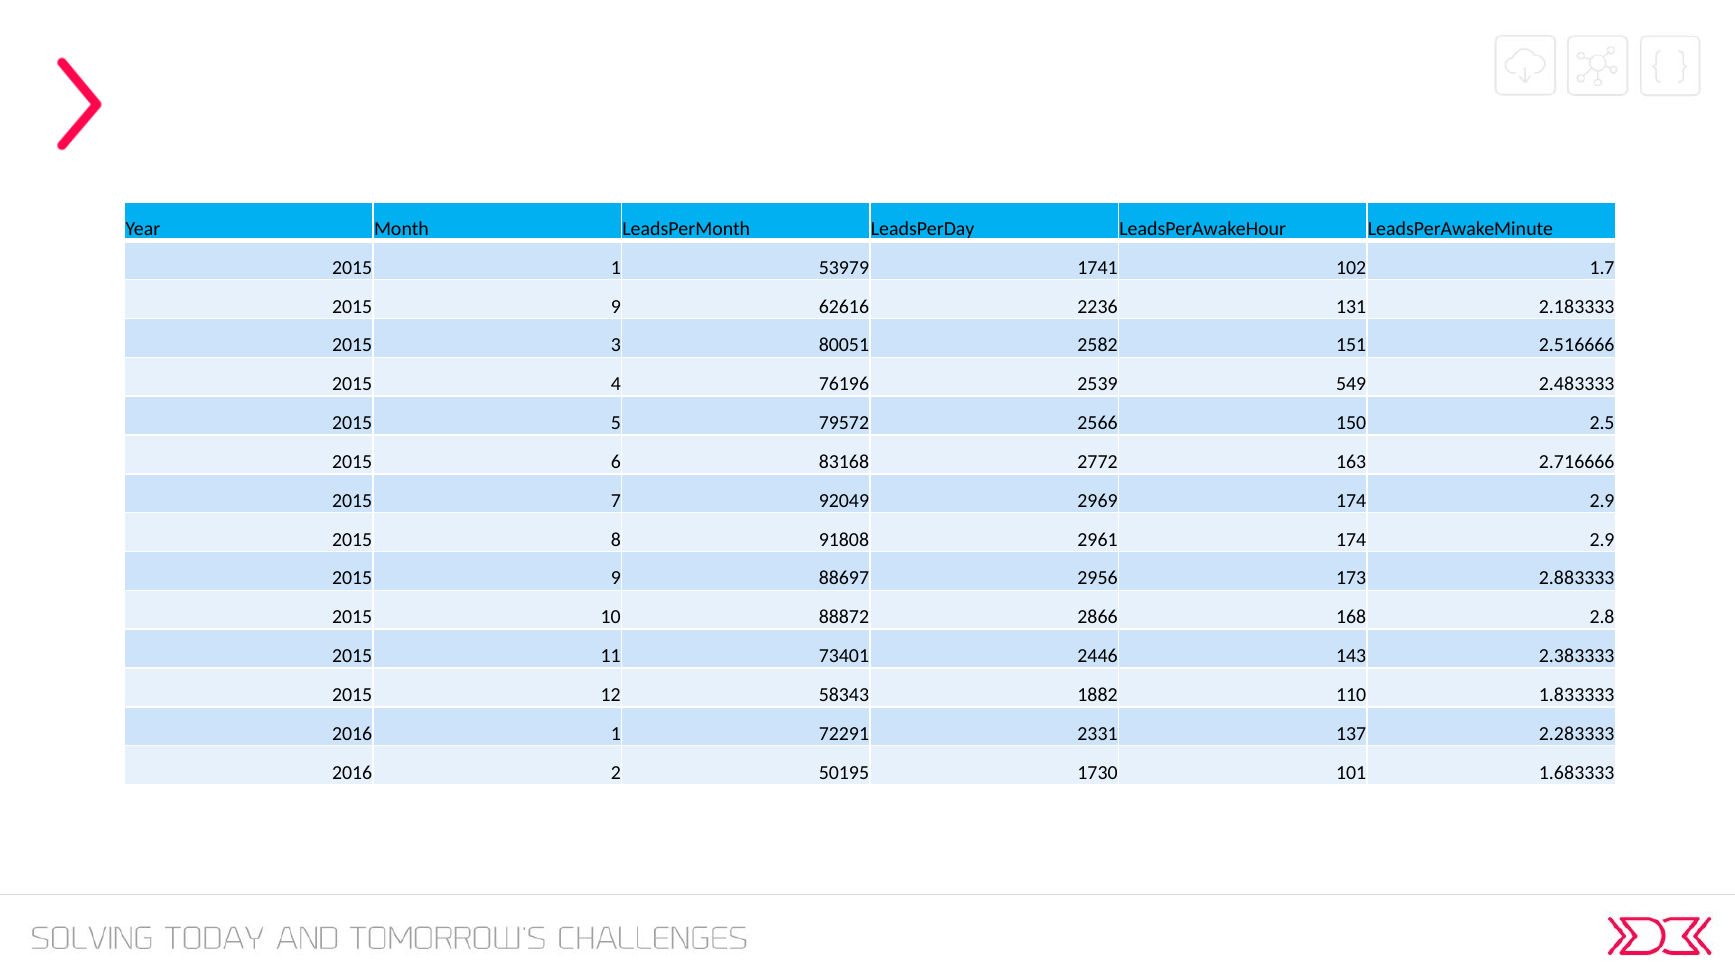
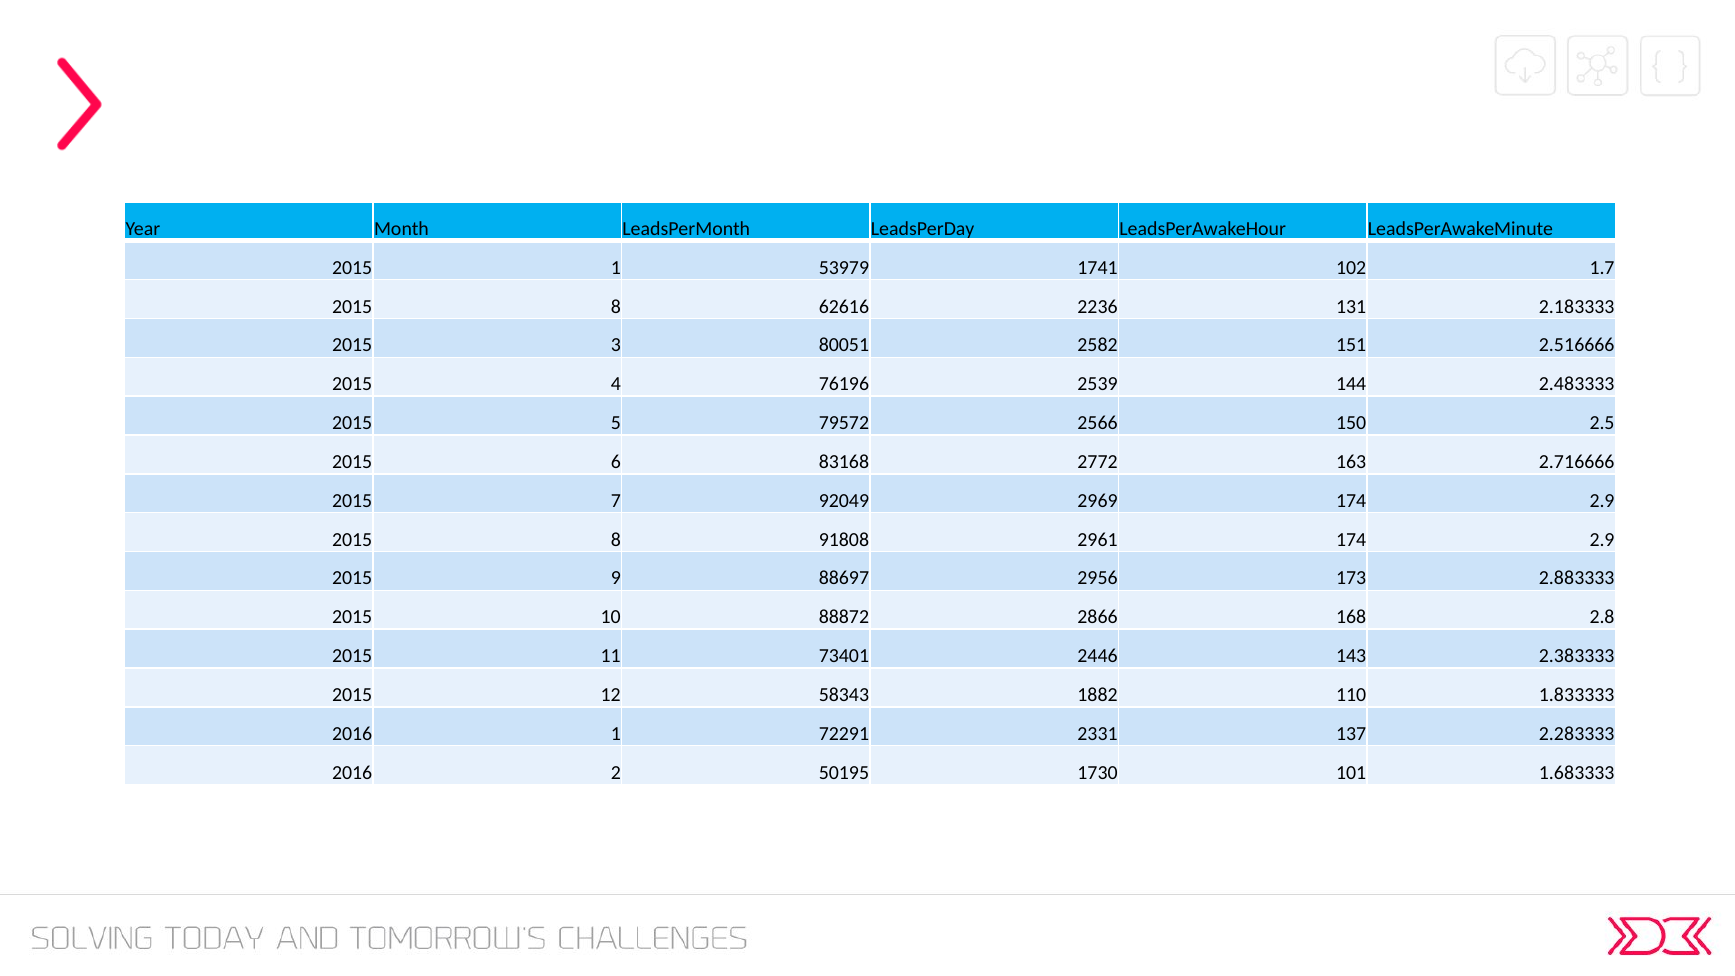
9 at (616, 306): 9 -> 8
549: 549 -> 144
